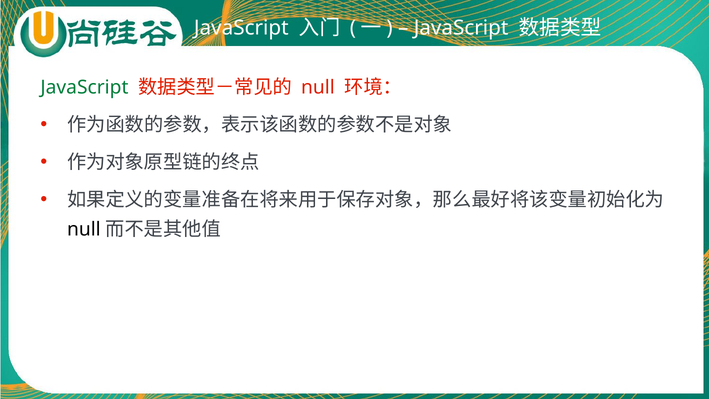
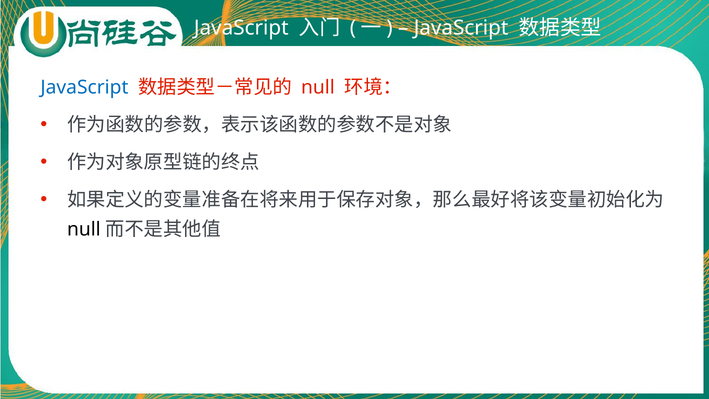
JavaScript at (84, 88) colour: green -> blue
